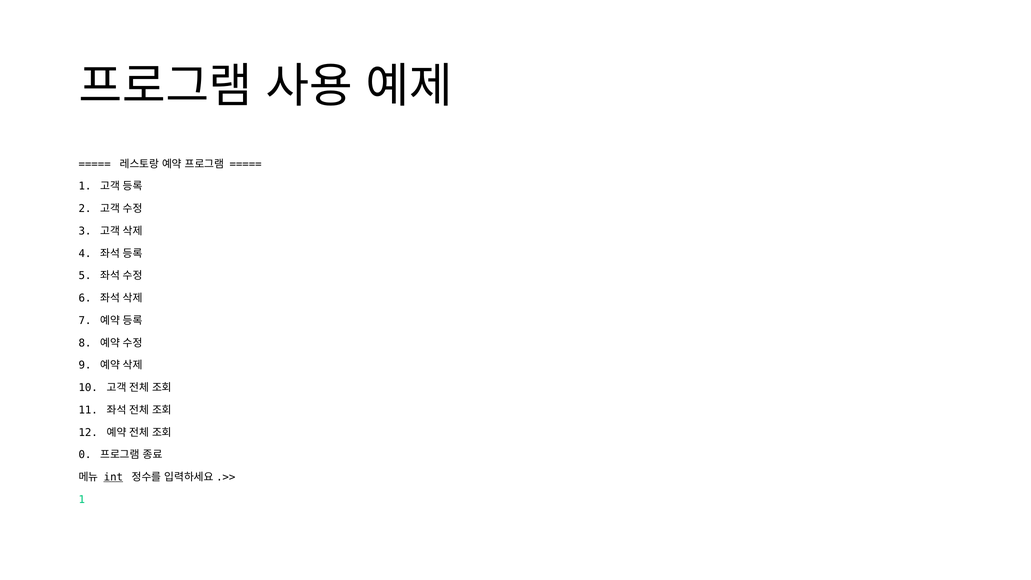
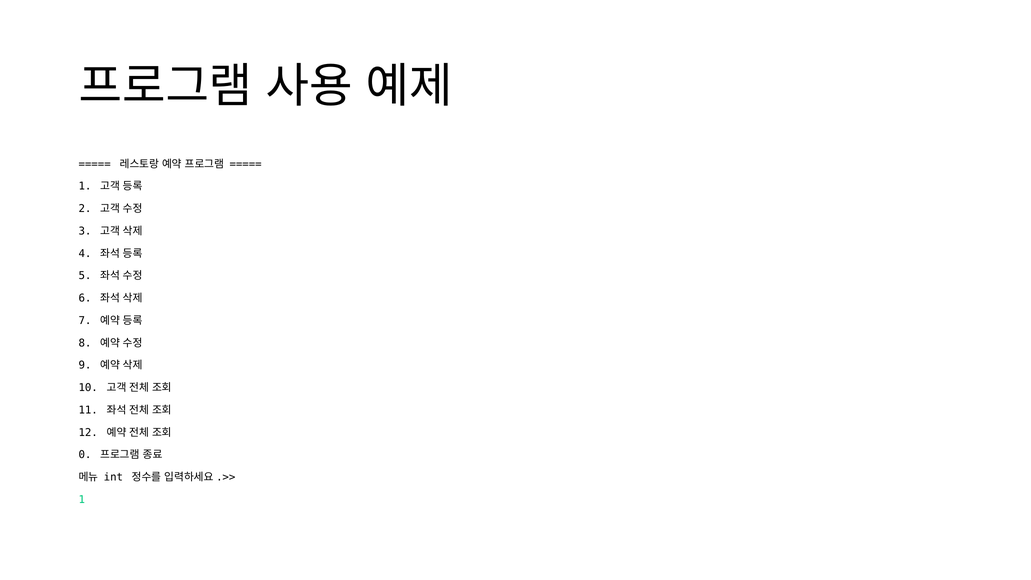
int underline: present -> none
